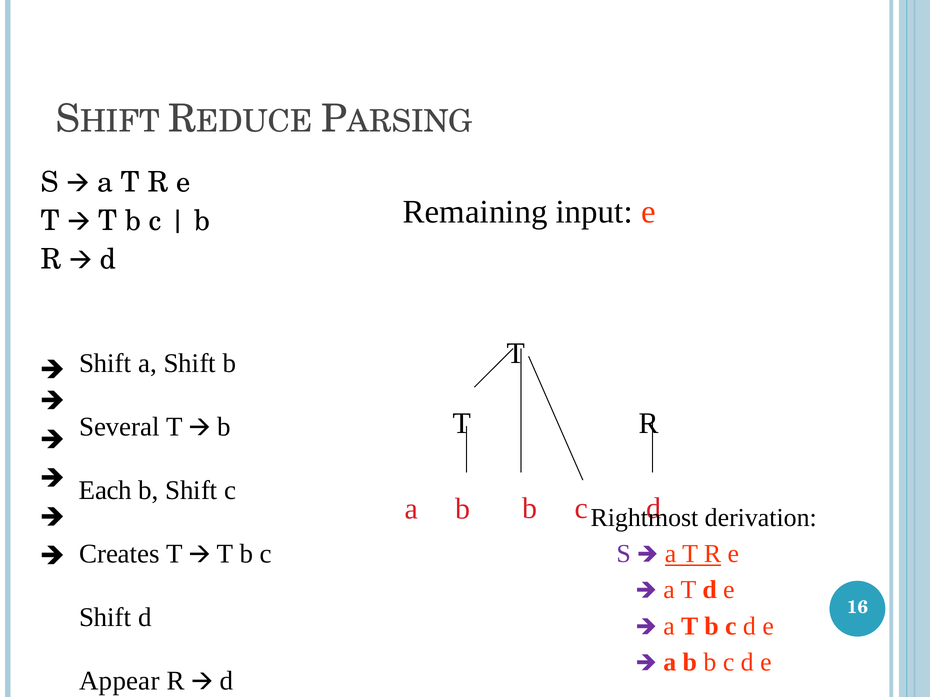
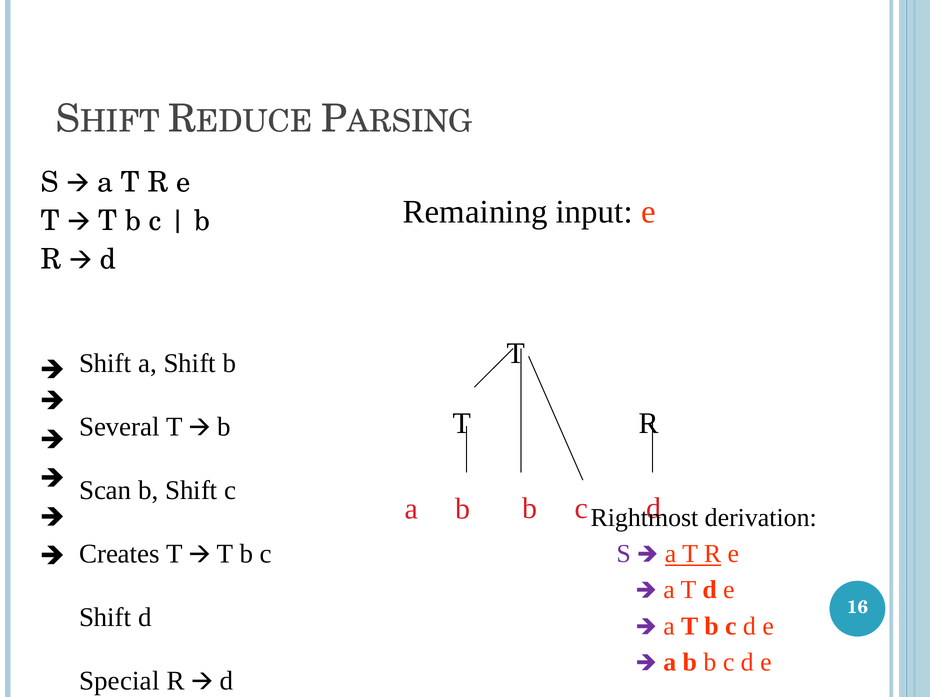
Each: Each -> Scan
Appear: Appear -> Special
